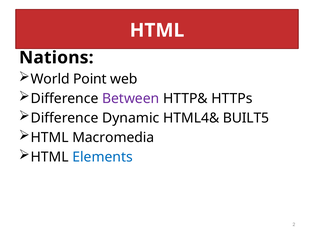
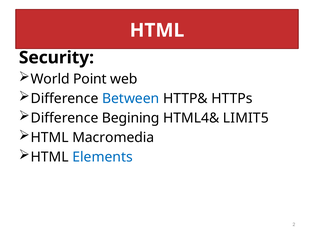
Nations: Nations -> Security
Between colour: purple -> blue
Dynamic: Dynamic -> Begining
BUILT5: BUILT5 -> LIMIT5
